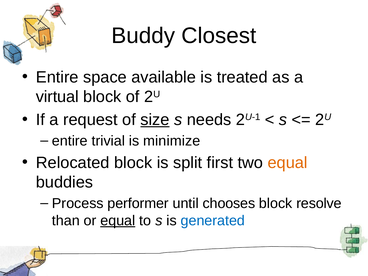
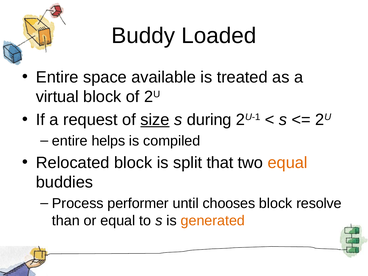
Closest: Closest -> Loaded
needs: needs -> during
trivial: trivial -> helps
minimize: minimize -> compiled
first: first -> that
equal at (118, 221) underline: present -> none
generated colour: blue -> orange
